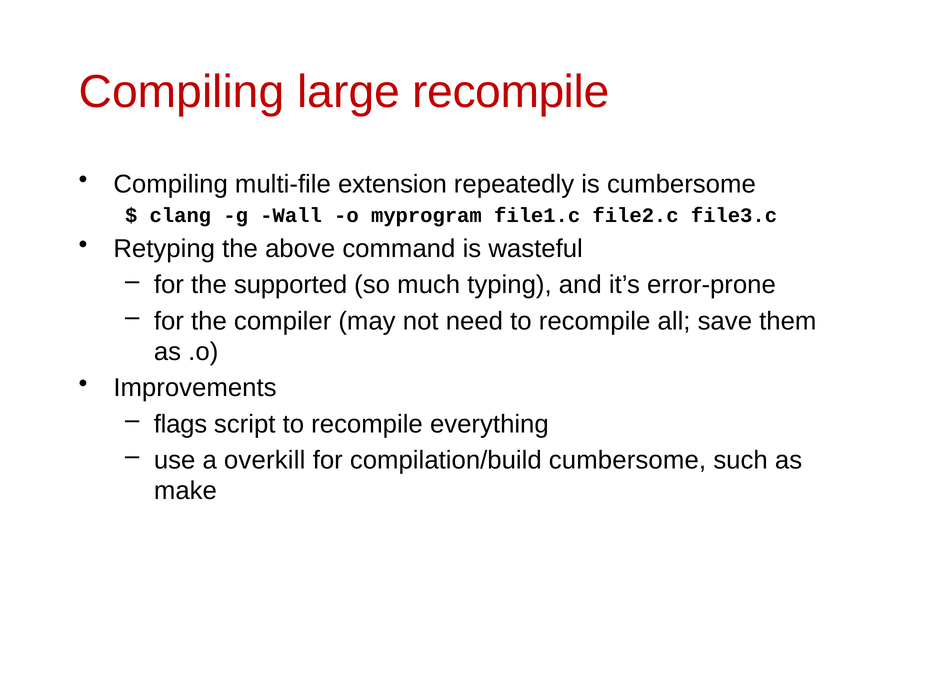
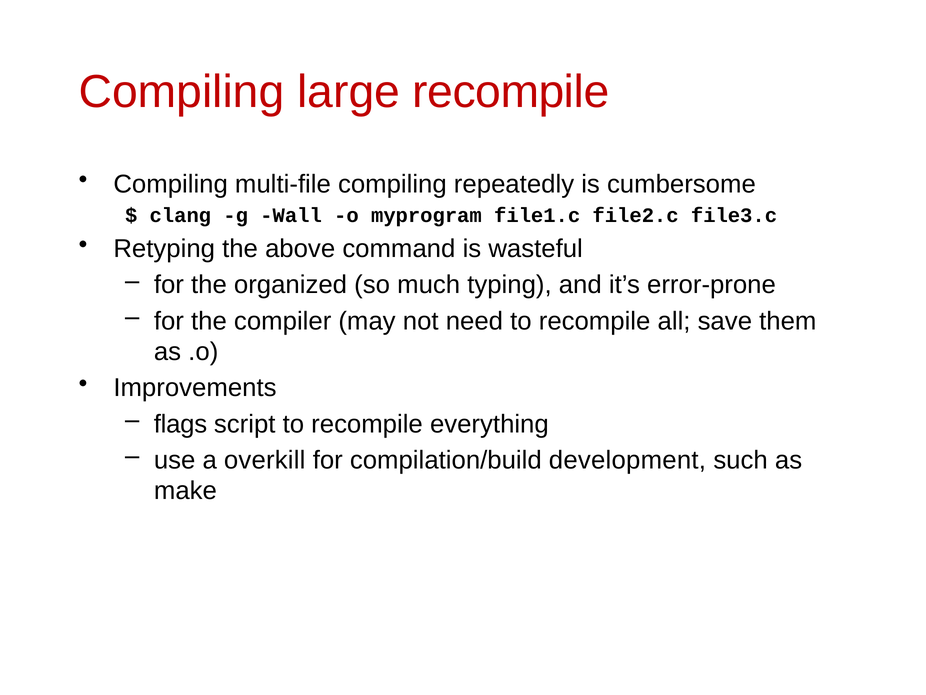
multi-file extension: extension -> compiling
supported: supported -> organized
compilation/build cumbersome: cumbersome -> development
